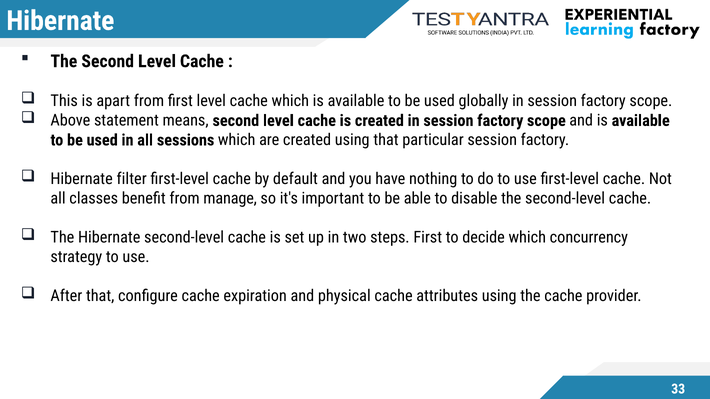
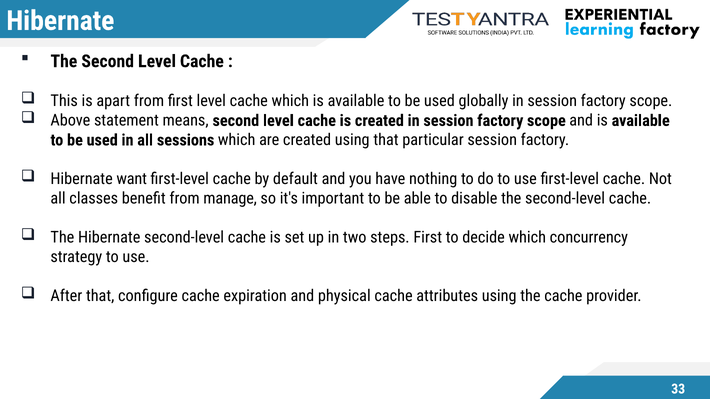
filter: filter -> want
